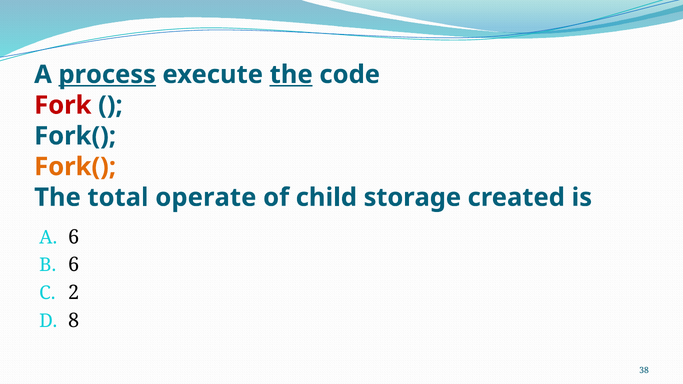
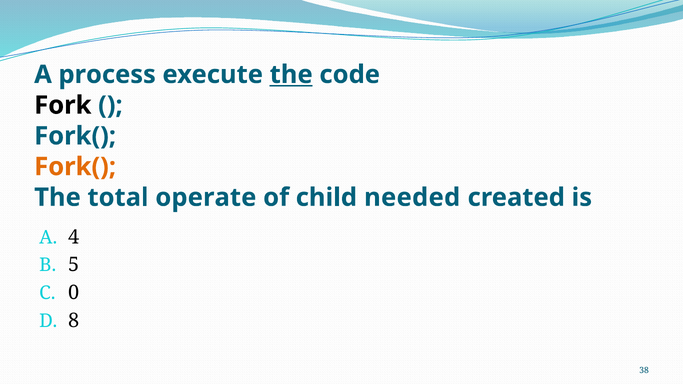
process underline: present -> none
Fork colour: red -> black
storage: storage -> needed
A 6: 6 -> 4
6 at (74, 265): 6 -> 5
2: 2 -> 0
